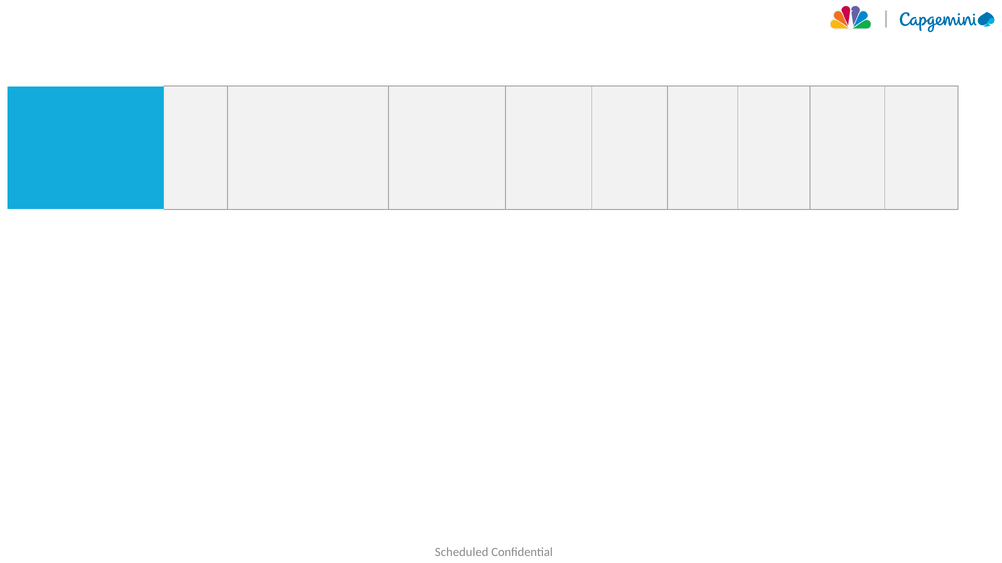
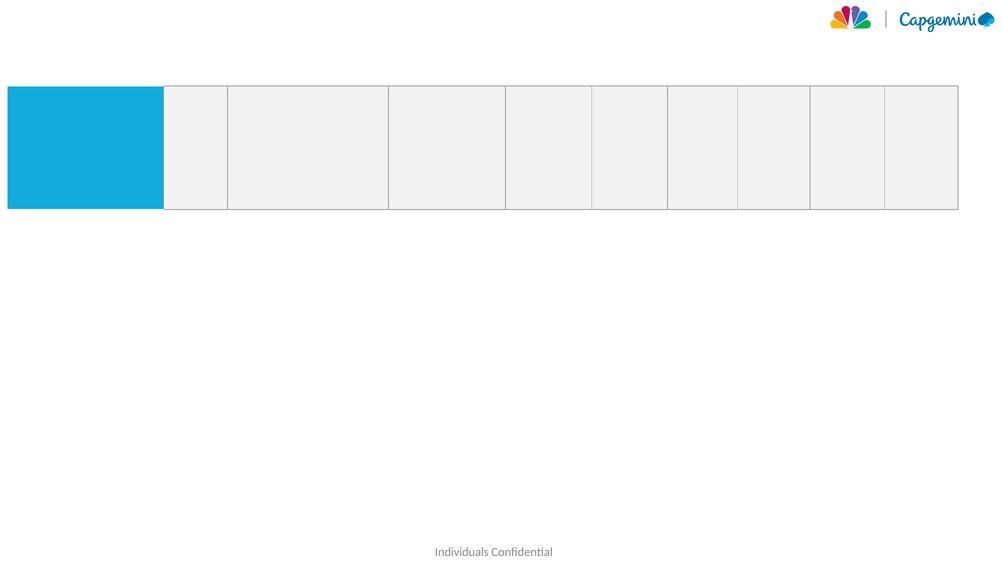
Scheduled: Scheduled -> Individuals
